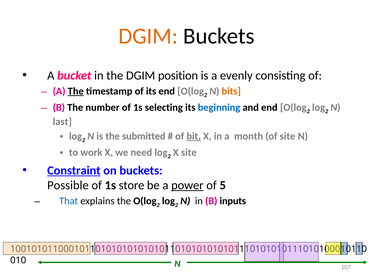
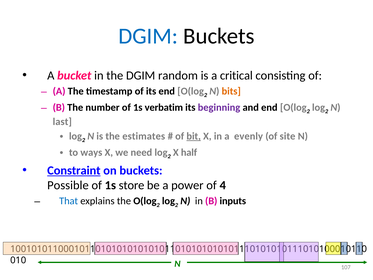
DGIM at (148, 36) colour: orange -> blue
position: position -> random
evenly: evenly -> critical
The at (76, 91) underline: present -> none
selecting: selecting -> verbatim
beginning colour: blue -> purple
submitted: submitted -> estimates
month: month -> evenly
work: work -> ways
X site: site -> half
power underline: present -> none
5: 5 -> 4
